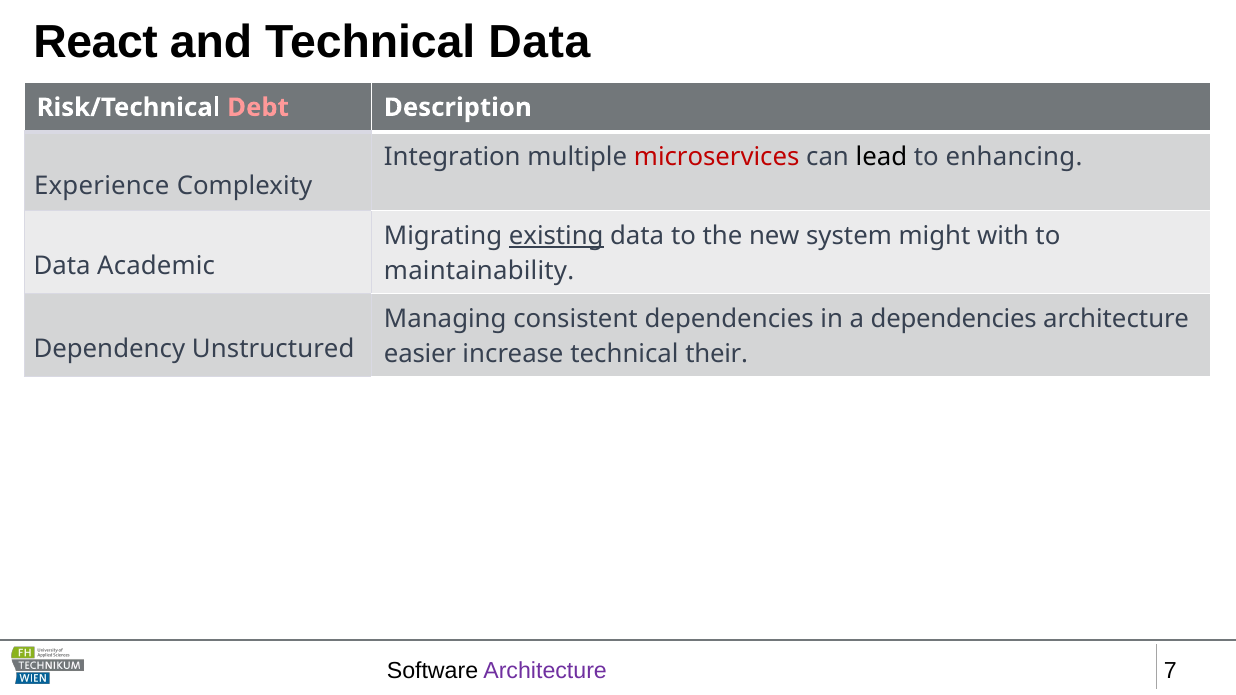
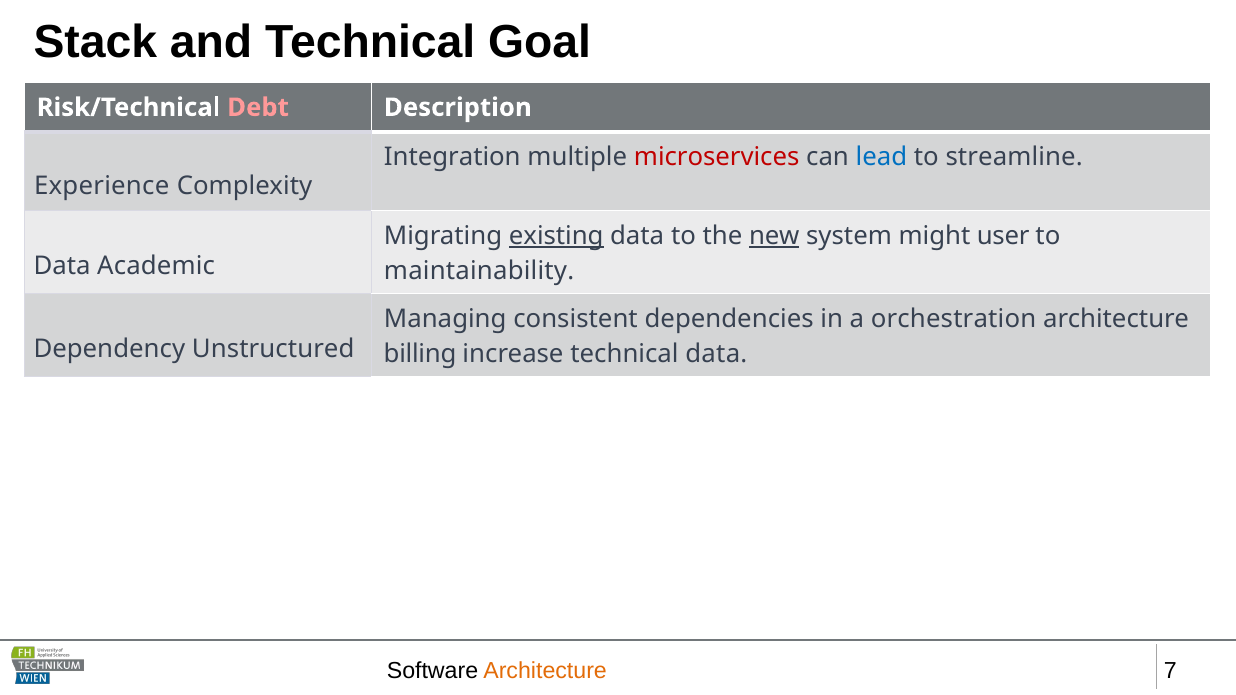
React: React -> Stack
Technical Data: Data -> Goal
lead colour: black -> blue
enhancing: enhancing -> streamline
new underline: none -> present
with: with -> user
a dependencies: dependencies -> orchestration
easier: easier -> billing
technical their: their -> data
Architecture at (545, 671) colour: purple -> orange
